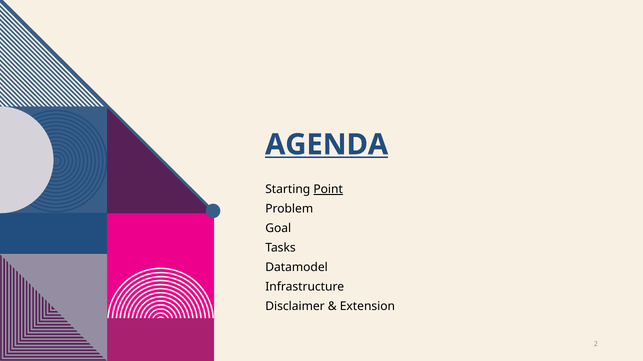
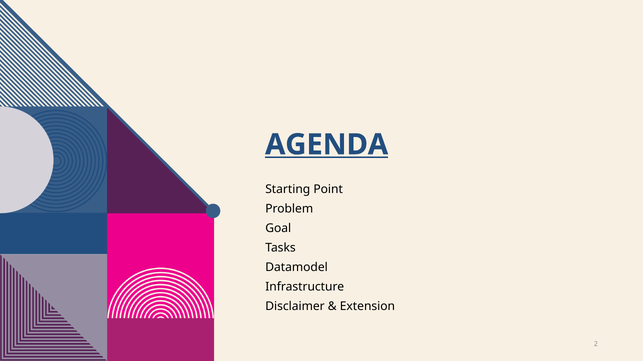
Point underline: present -> none
